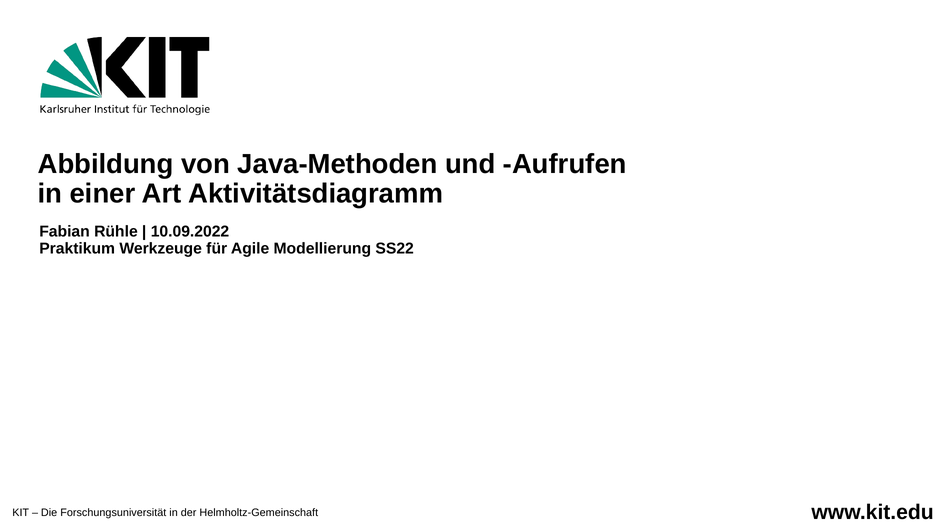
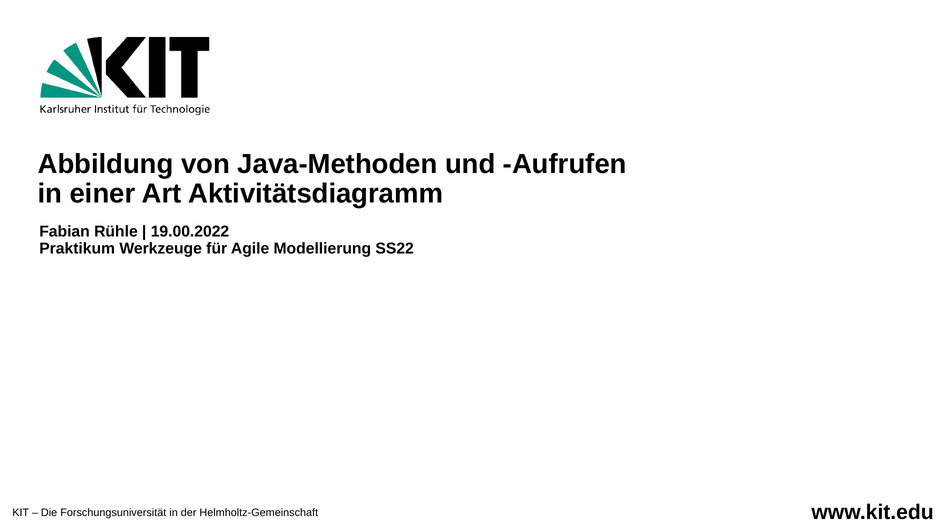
10.09.2022: 10.09.2022 -> 19.00.2022
